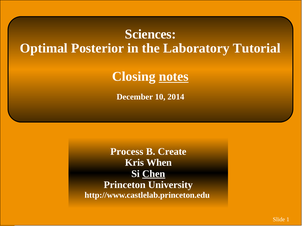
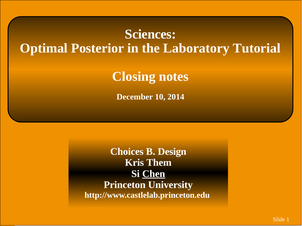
notes underline: present -> none
Process: Process -> Choices
Create: Create -> Design
When: When -> Them
